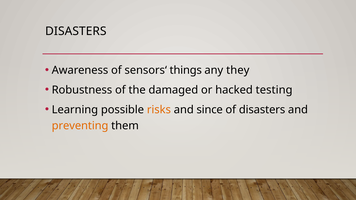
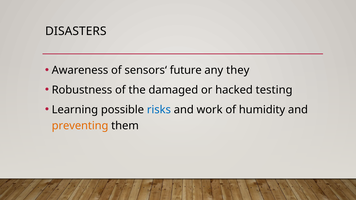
things: things -> future
risks colour: orange -> blue
since: since -> work
of disasters: disasters -> humidity
